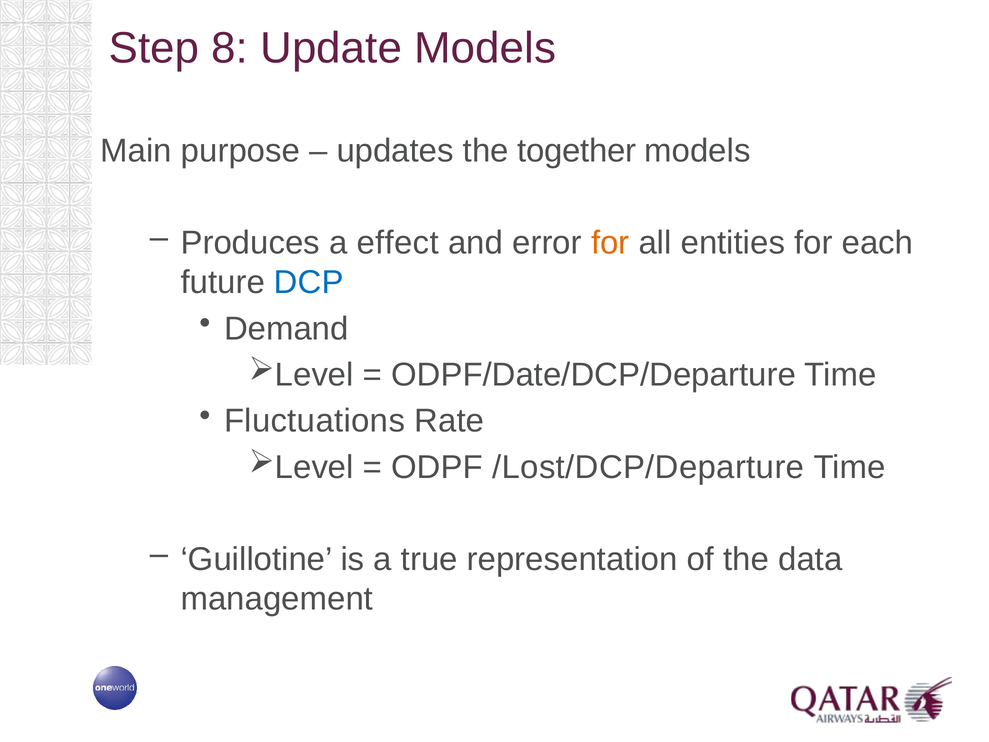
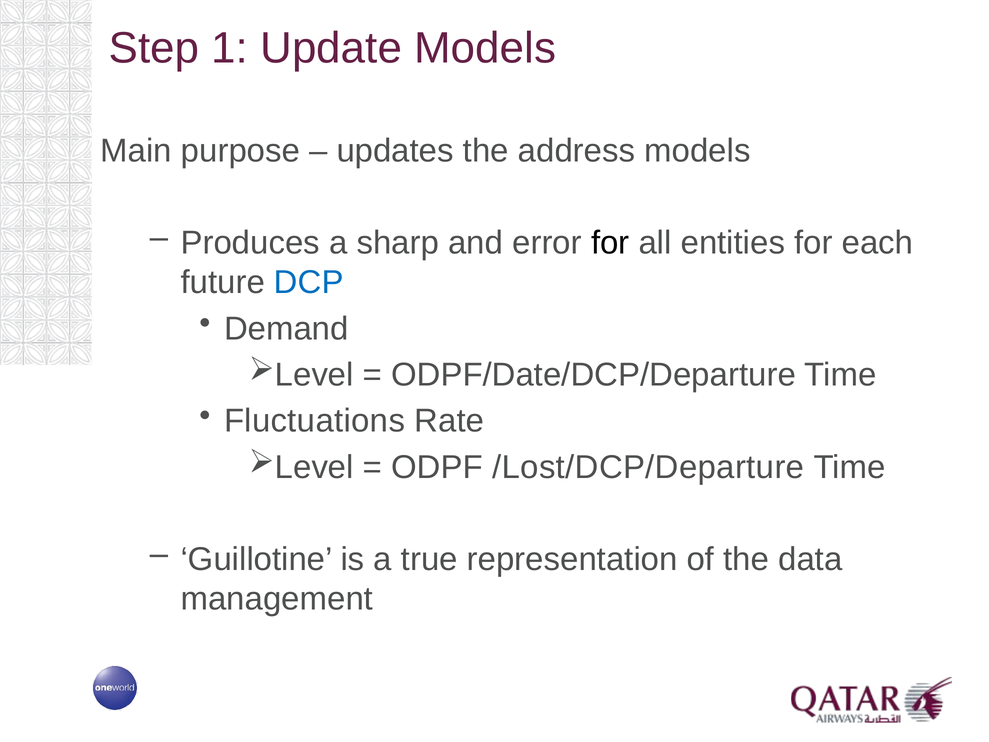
8: 8 -> 1
together: together -> address
effect: effect -> sharp
for at (610, 243) colour: orange -> black
